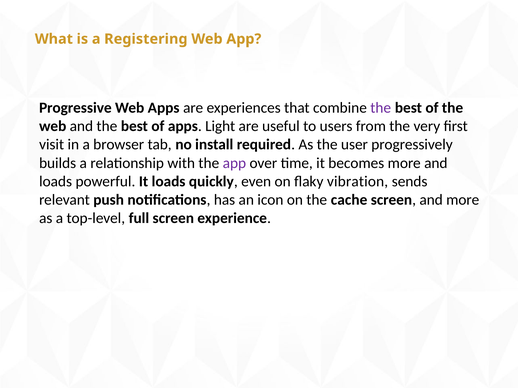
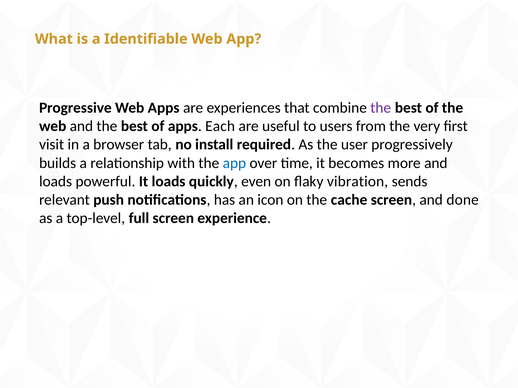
Registering: Registering -> Identifiable
Light: Light -> Each
app at (234, 163) colour: purple -> blue
and more: more -> done
